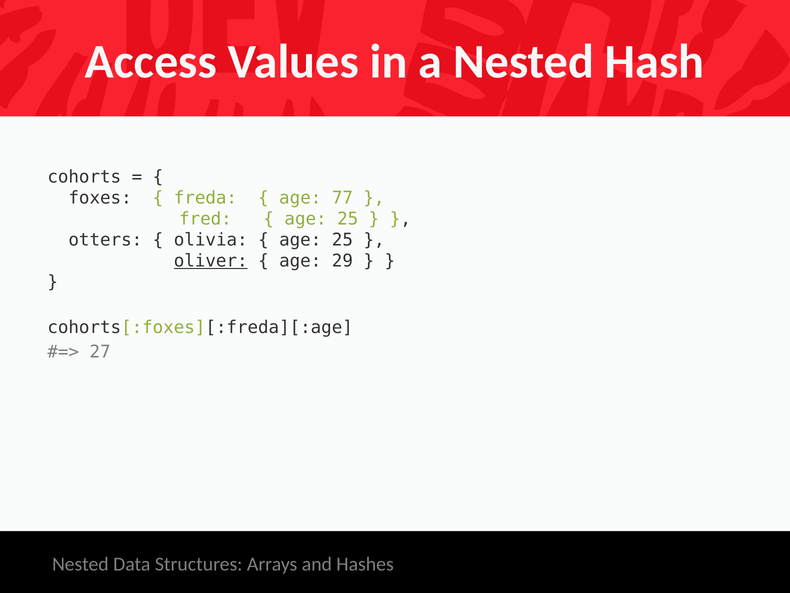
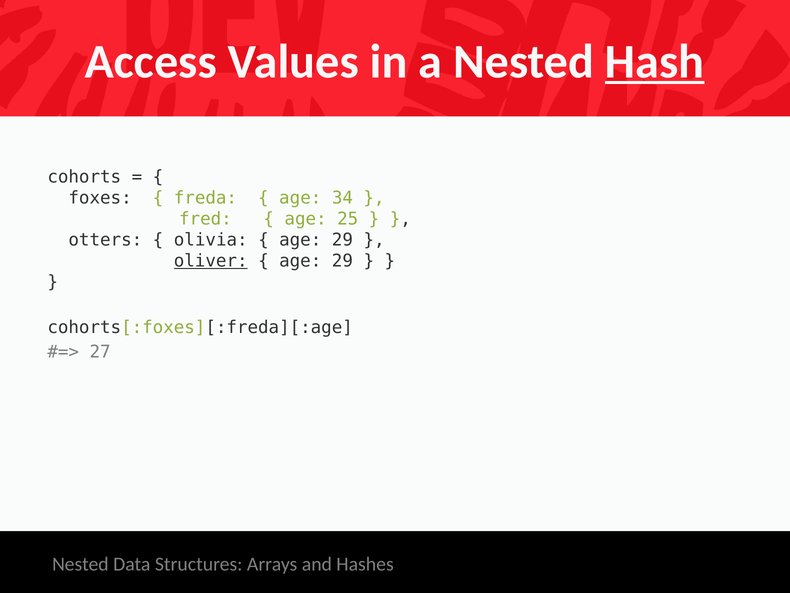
Hash underline: none -> present
77: 77 -> 34
25 at (342, 240): 25 -> 29
